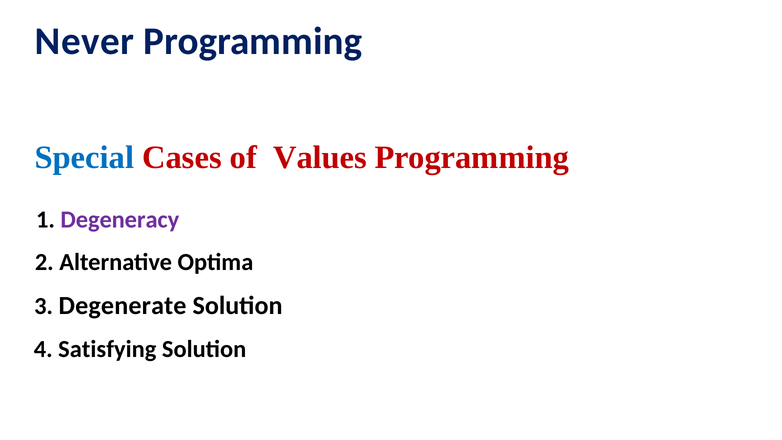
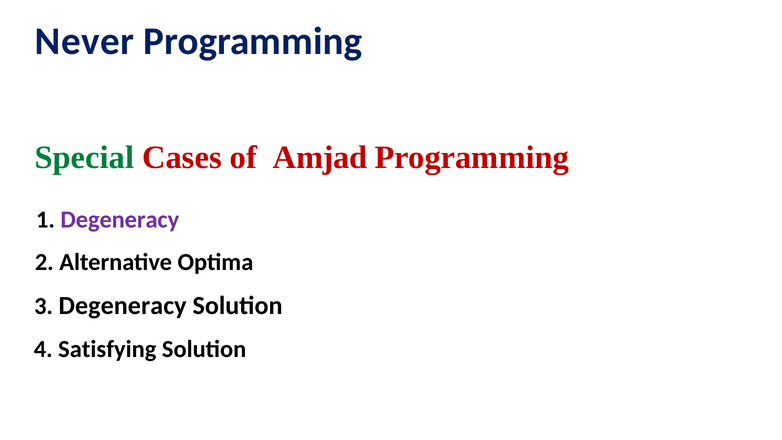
Special colour: blue -> green
Values: Values -> Amjad
3 Degenerate: Degenerate -> Degeneracy
